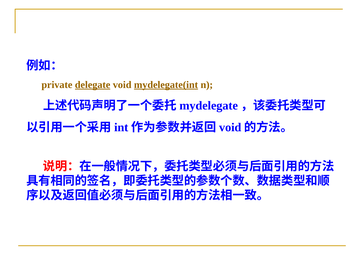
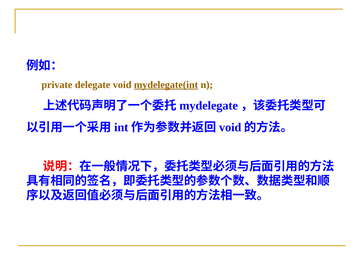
delegate underline: present -> none
